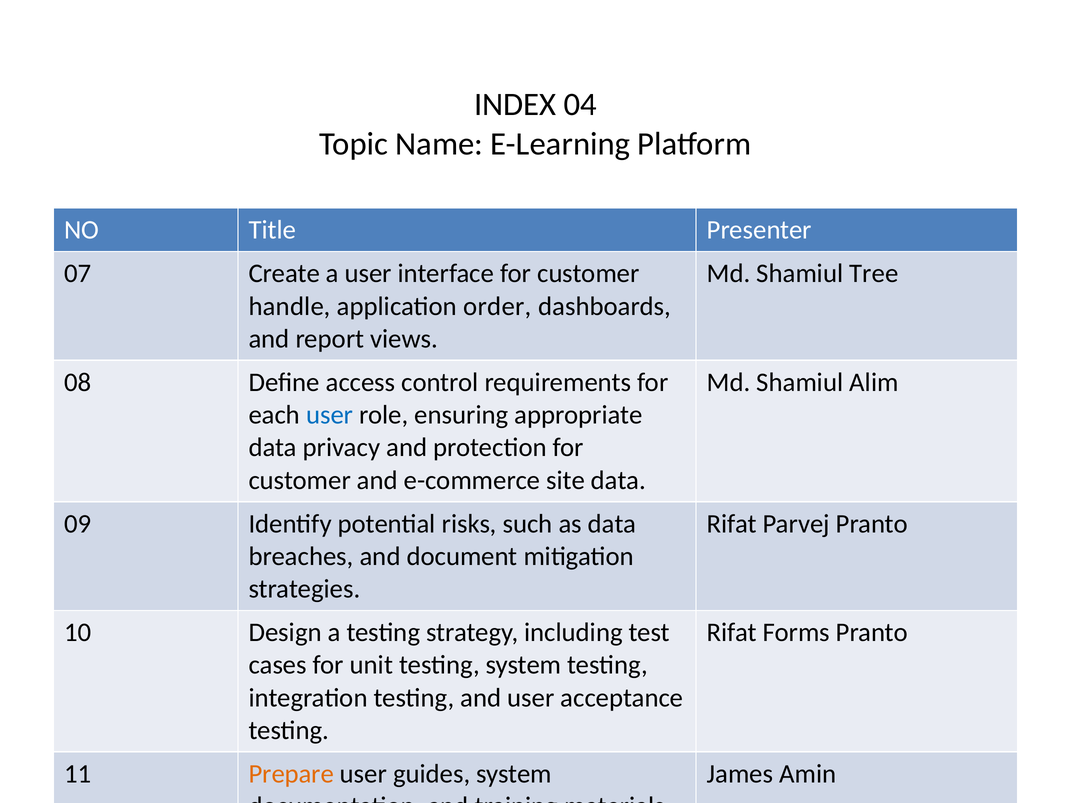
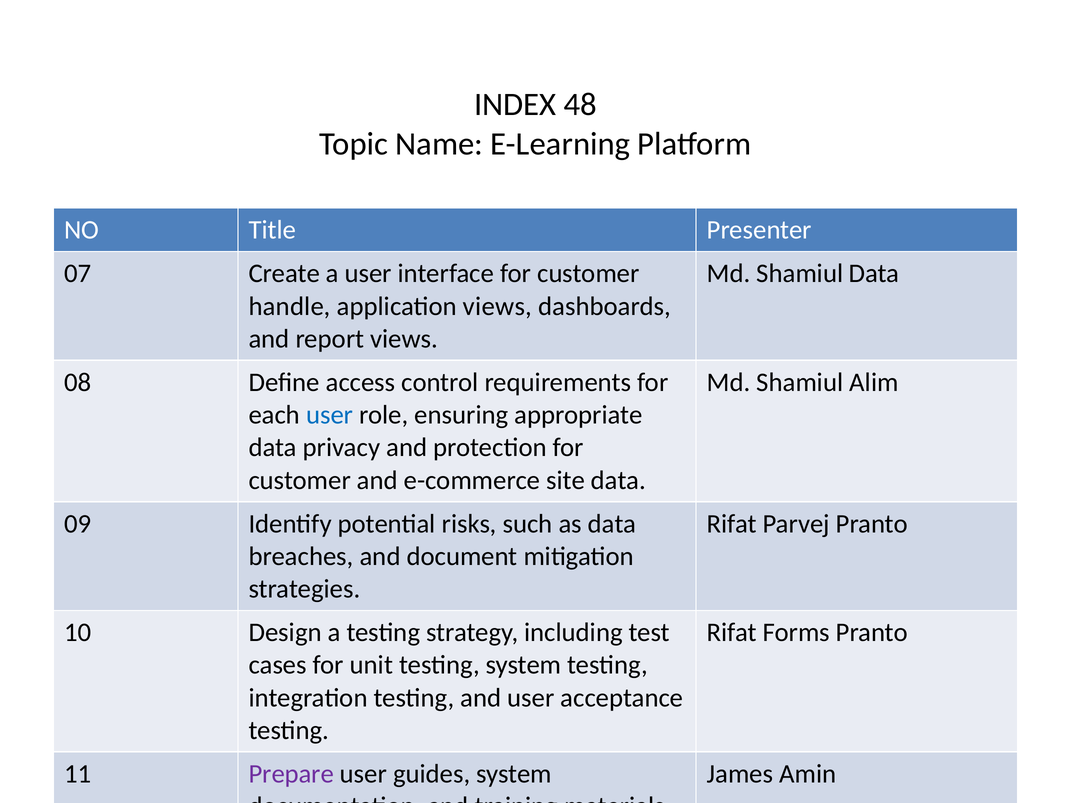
04: 04 -> 48
Shamiul Tree: Tree -> Data
application order: order -> views
Prepare colour: orange -> purple
